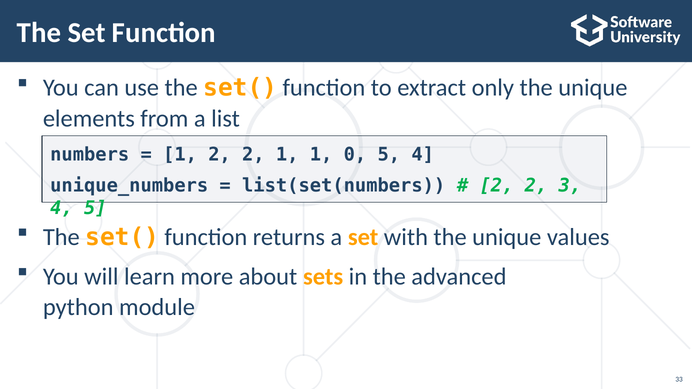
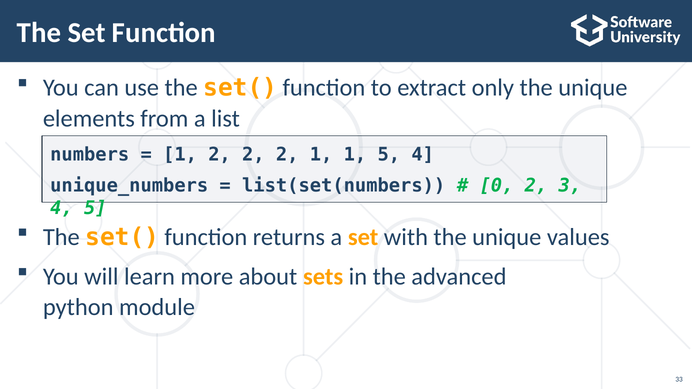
2 2 1: 1 -> 2
1 0: 0 -> 1
2 at (497, 186): 2 -> 0
